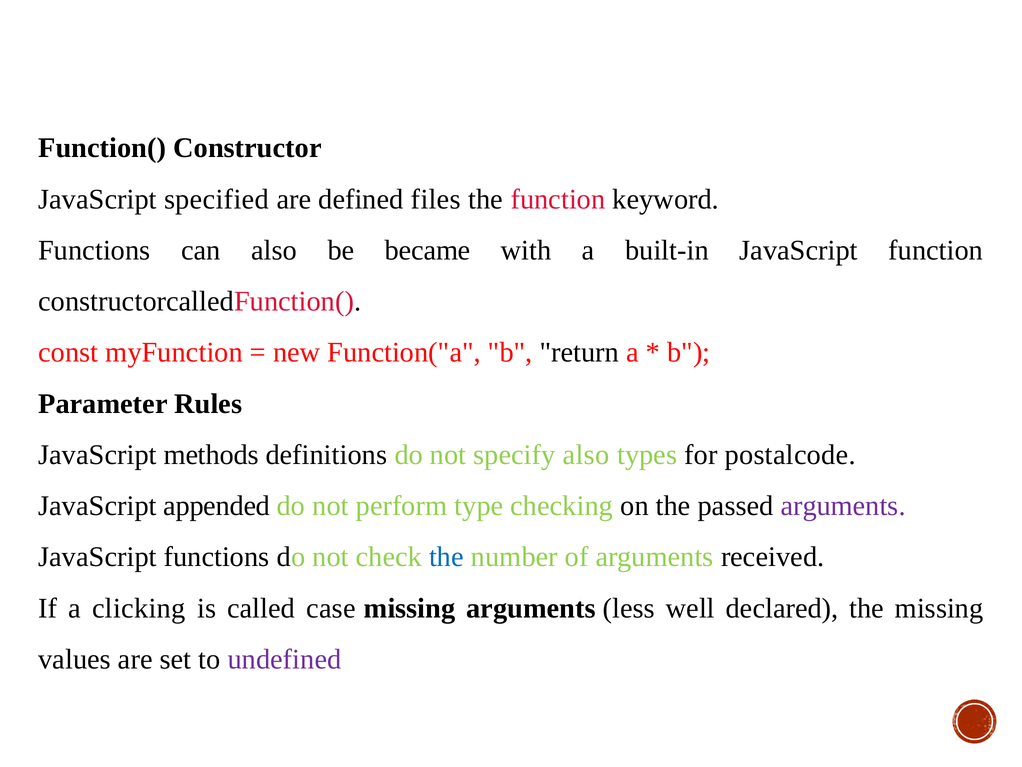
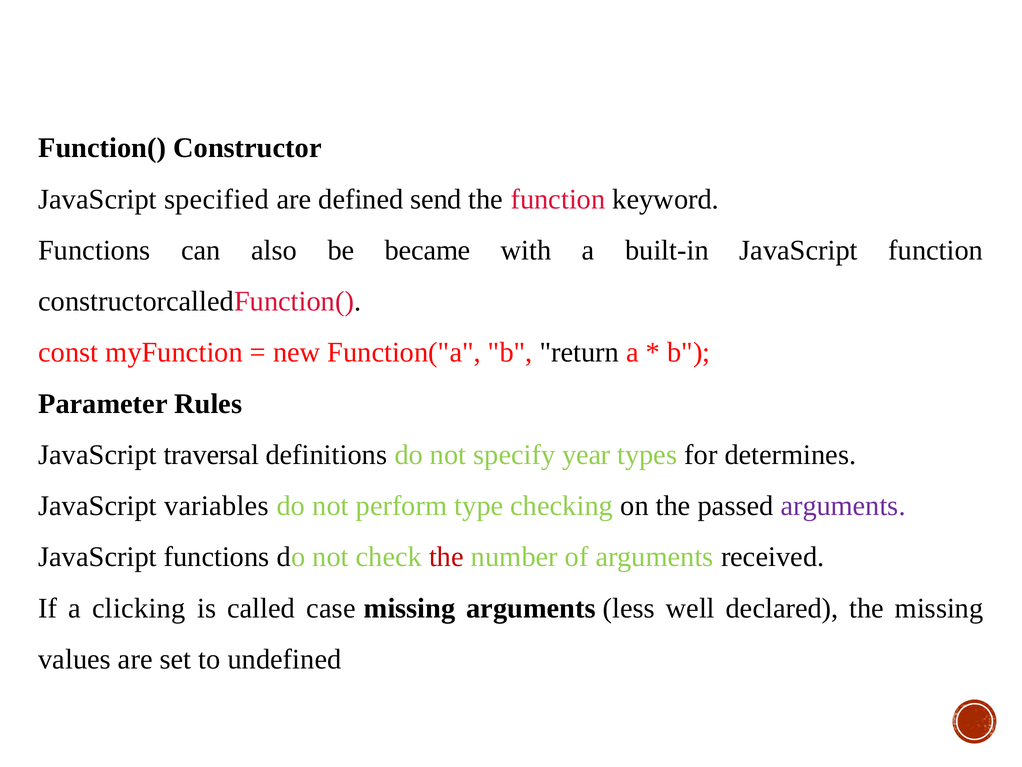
files: files -> send
methods: methods -> traversal
specify also: also -> year
postalcode: postalcode -> determines
appended: appended -> variables
the at (446, 557) colour: blue -> red
undefined colour: purple -> black
